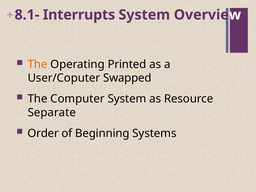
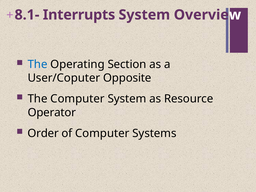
The at (38, 64) colour: orange -> blue
Printed: Printed -> Section
Swapped: Swapped -> Opposite
Separate: Separate -> Operator
of Beginning: Beginning -> Computer
